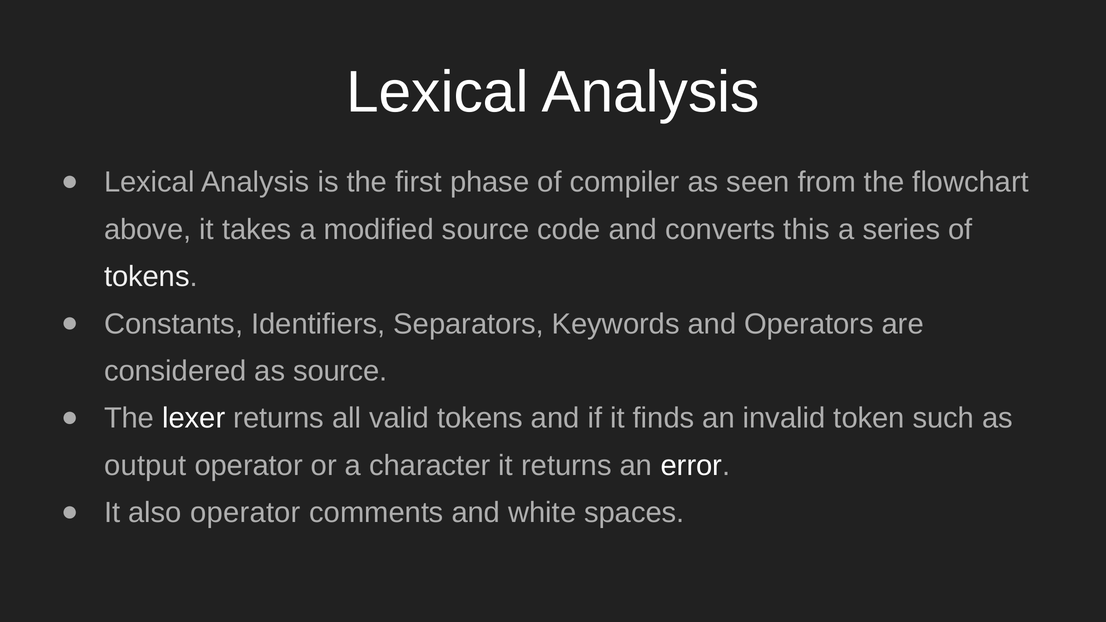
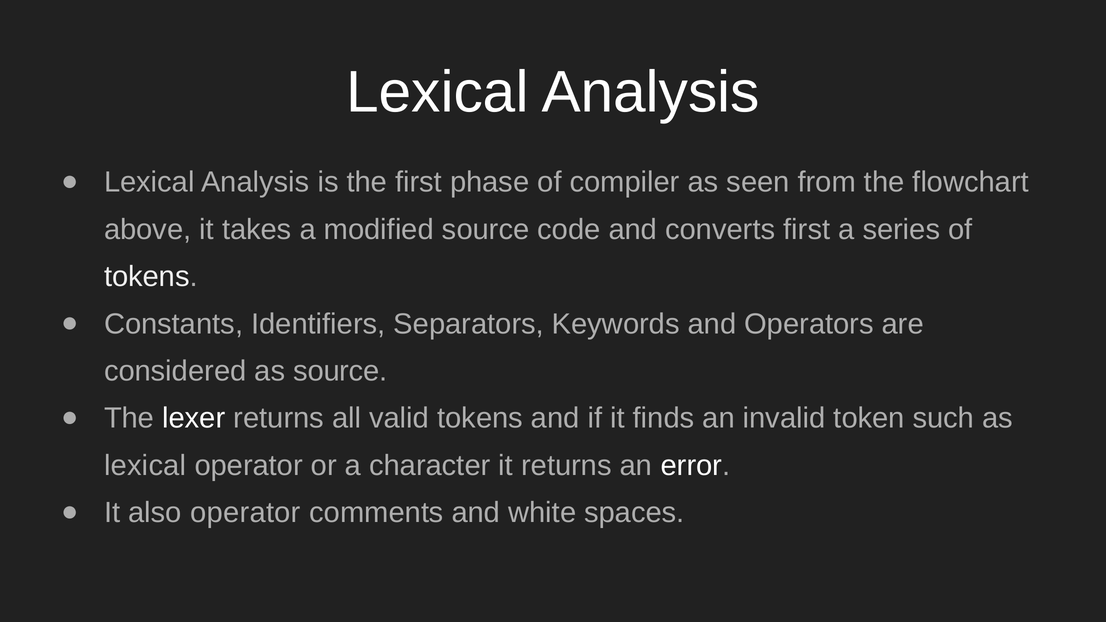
converts this: this -> first
output at (145, 466): output -> lexical
